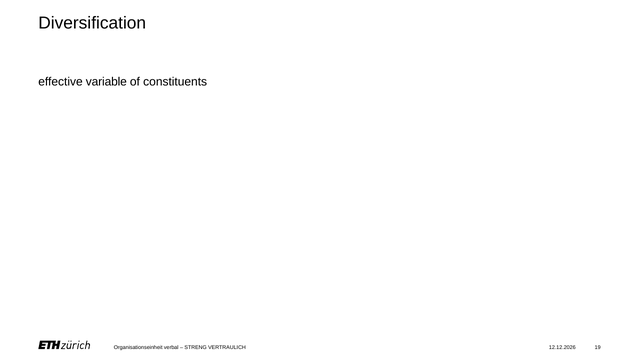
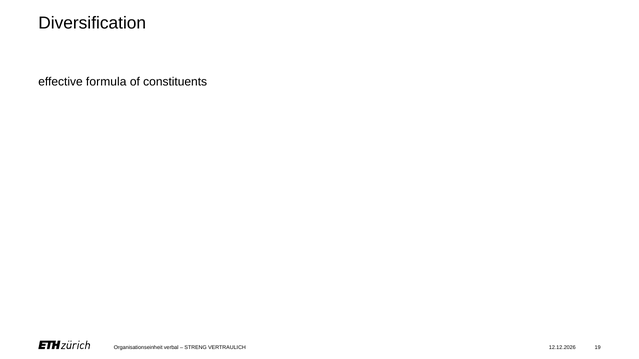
variable: variable -> formula
